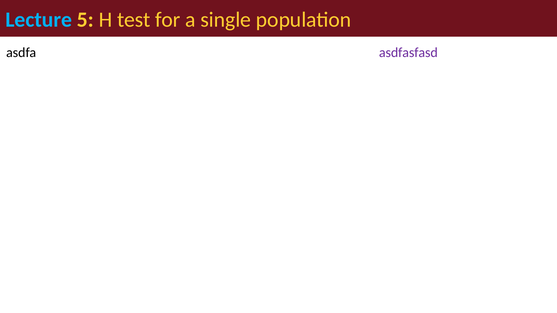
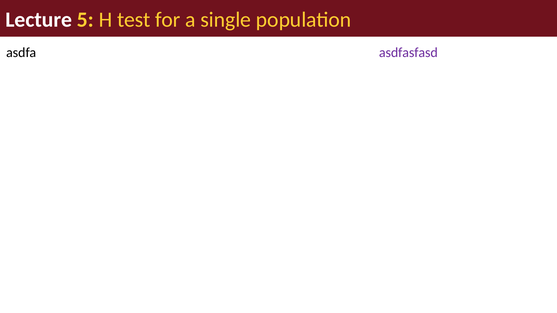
Lecture colour: light blue -> white
